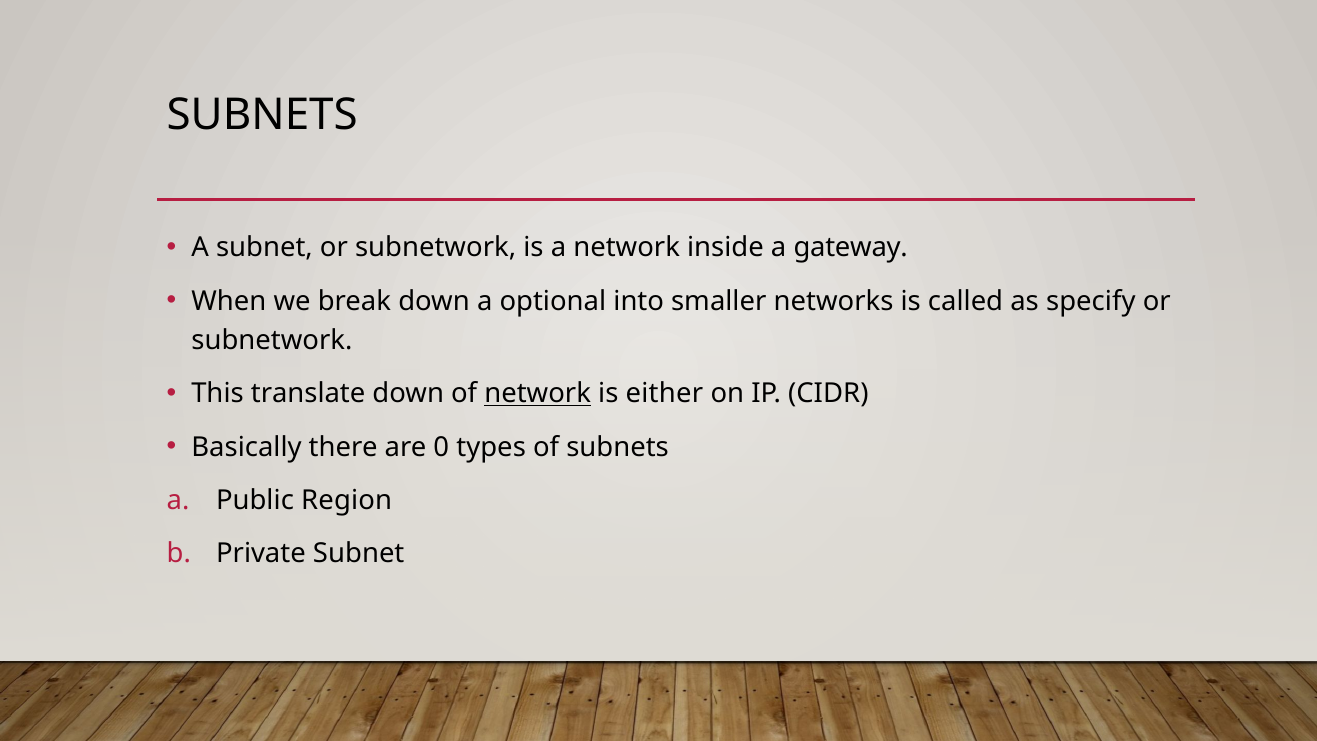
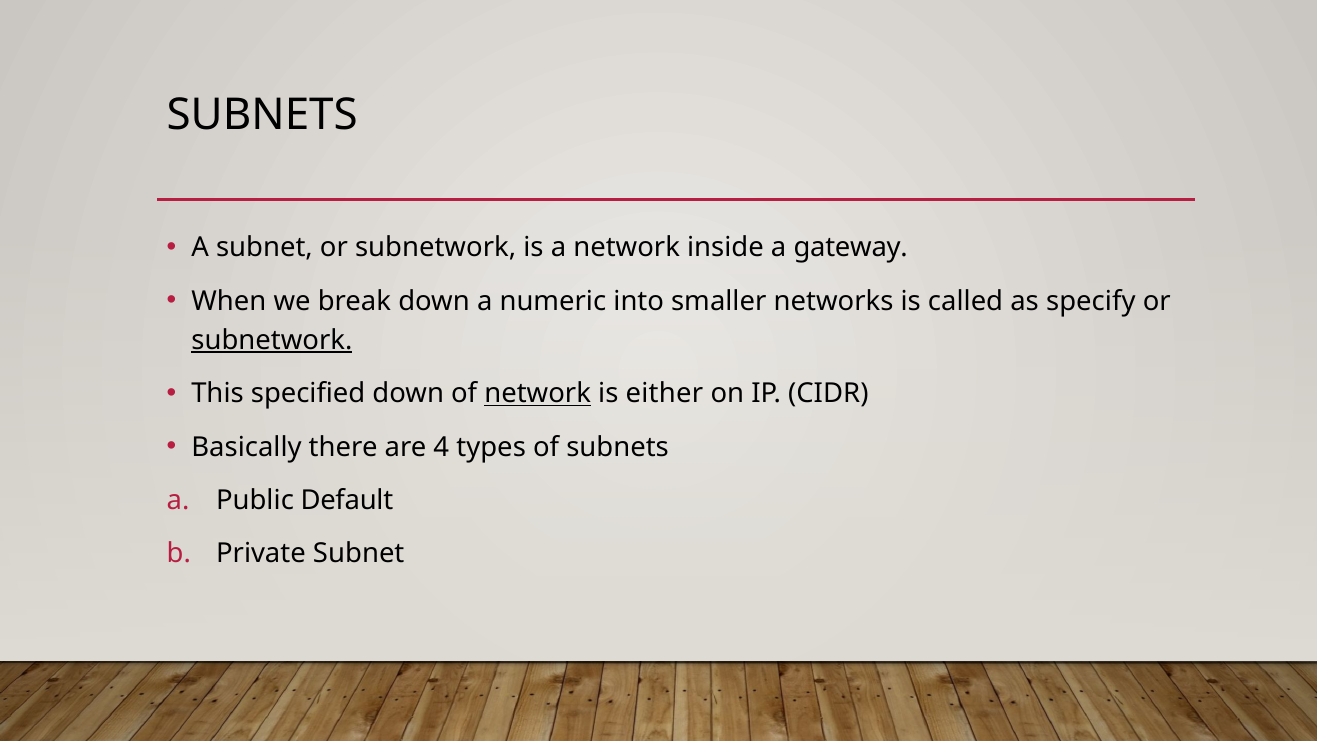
optional: optional -> numeric
subnetwork at (272, 340) underline: none -> present
translate: translate -> specified
0: 0 -> 4
Region: Region -> Default
